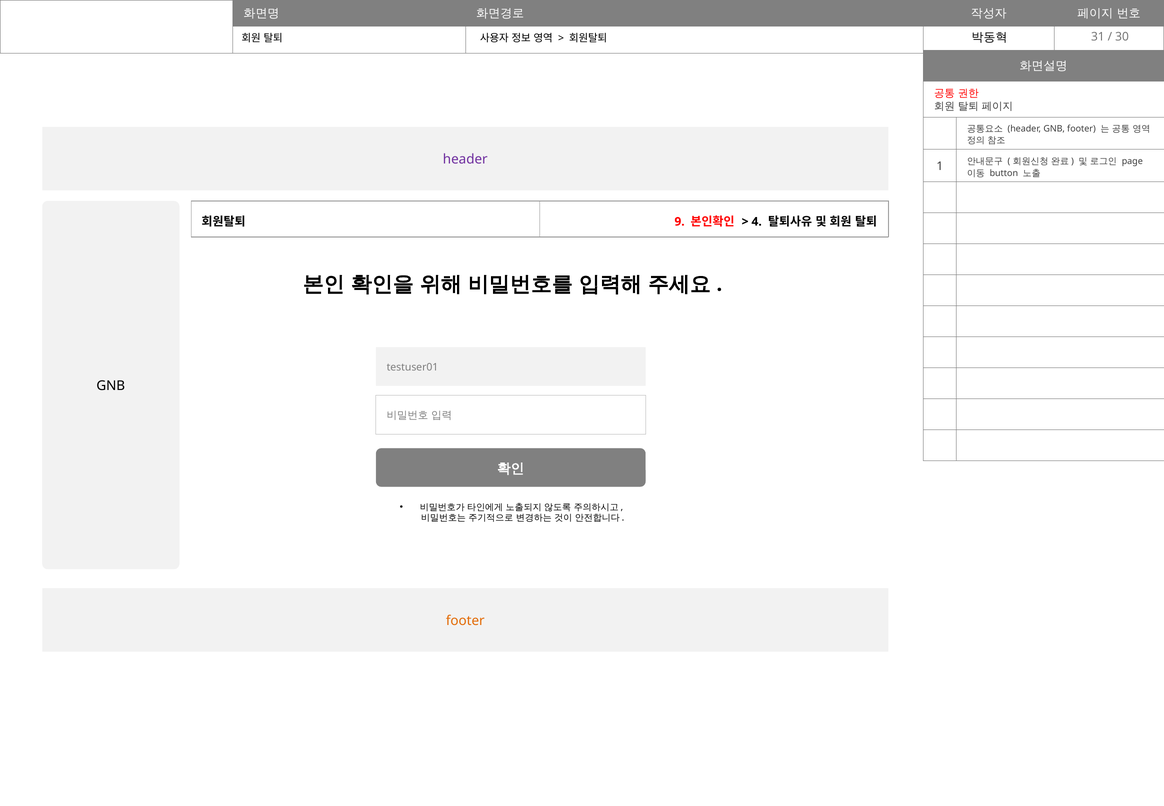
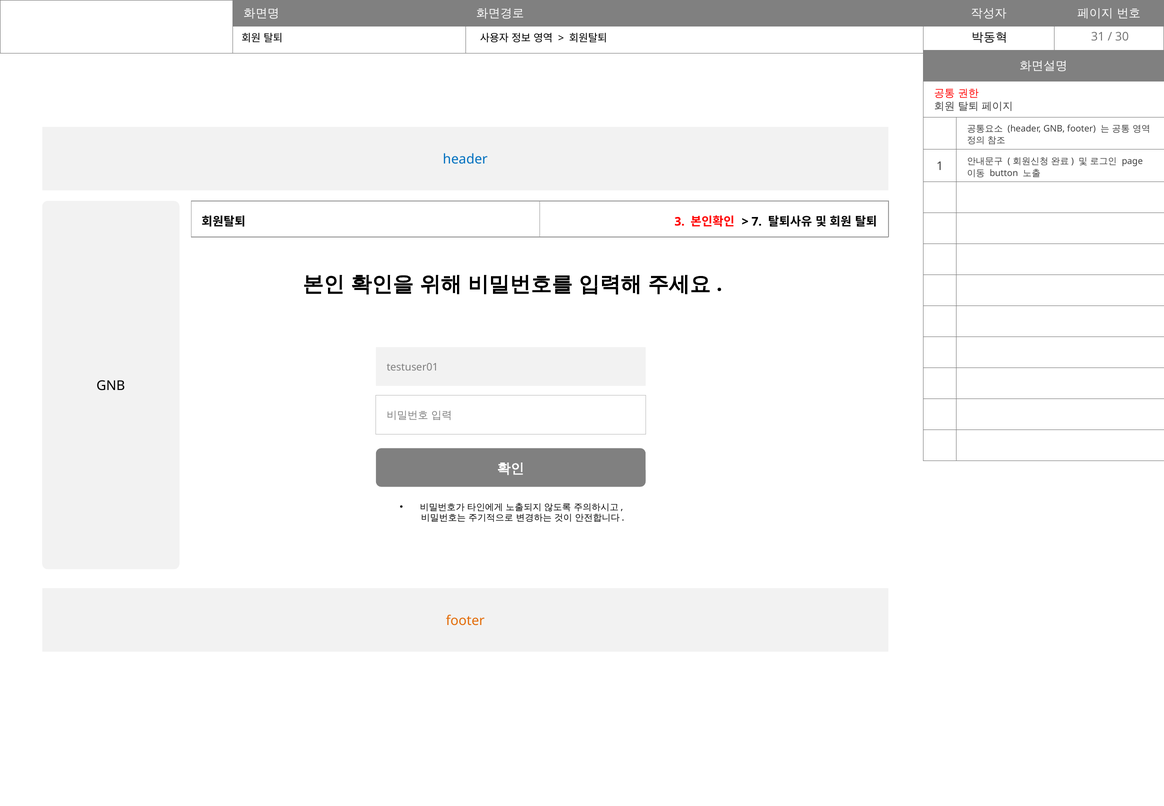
header at (465, 160) colour: purple -> blue
9: 9 -> 3
4: 4 -> 7
